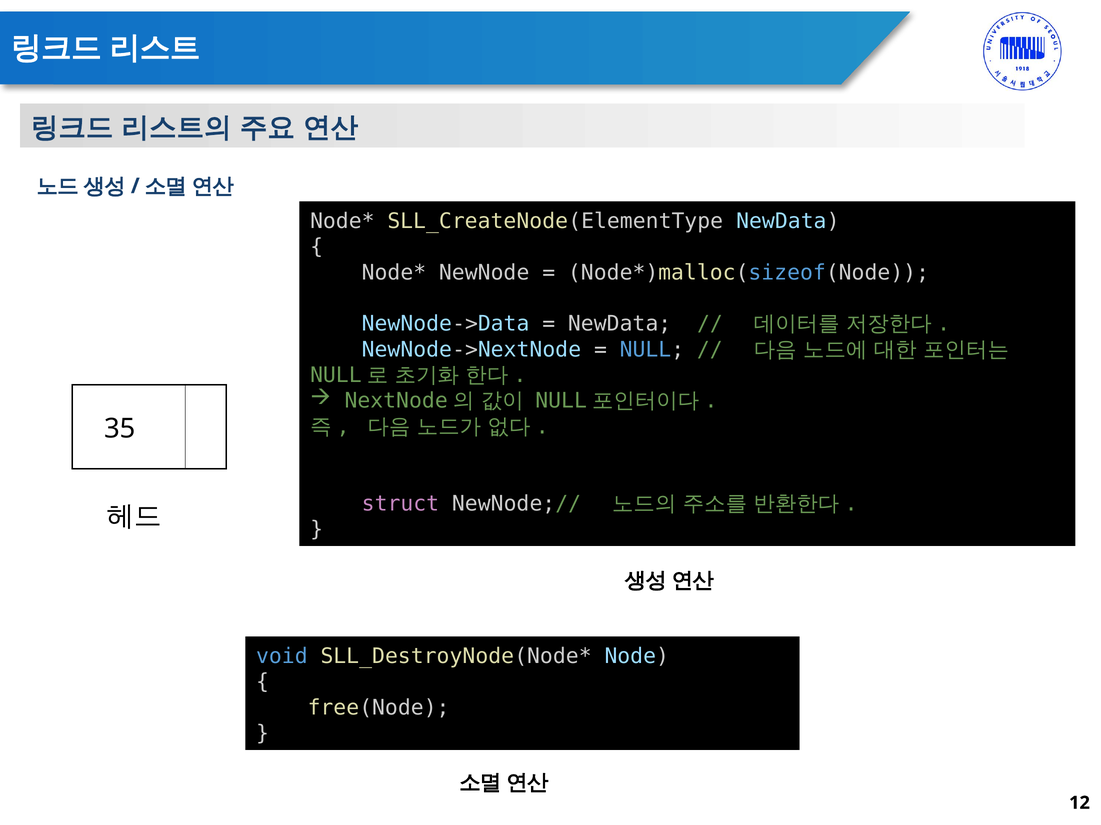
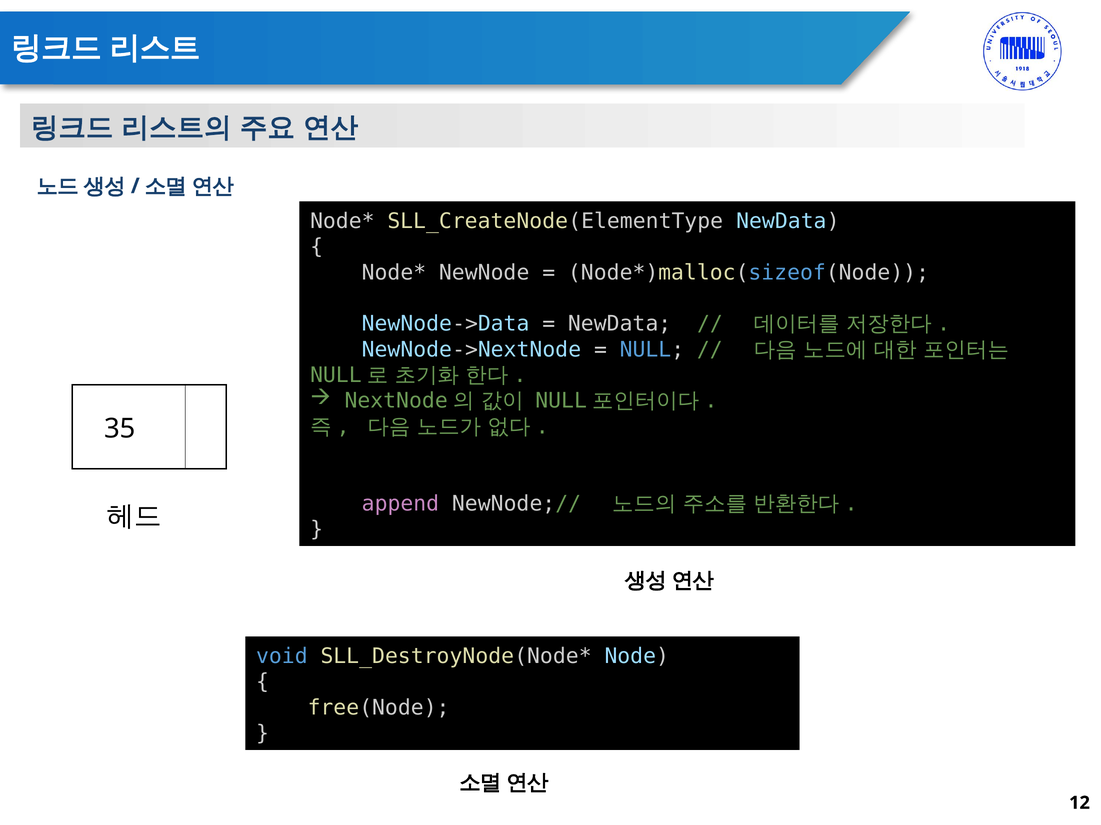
struct: struct -> append
